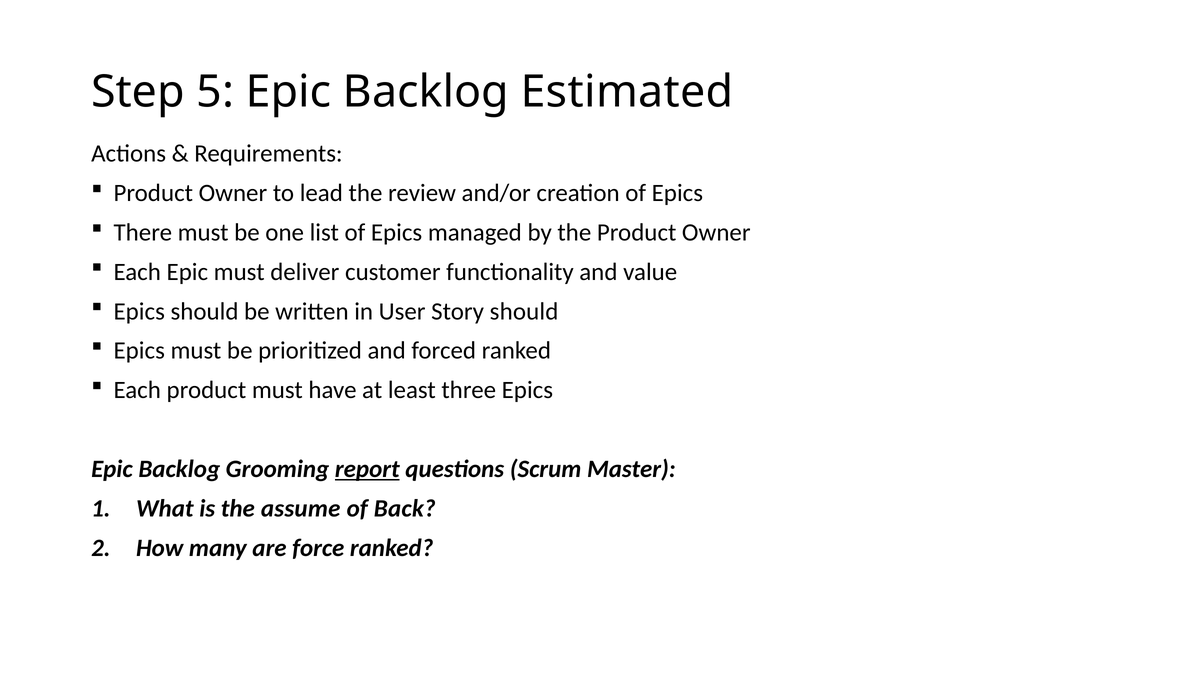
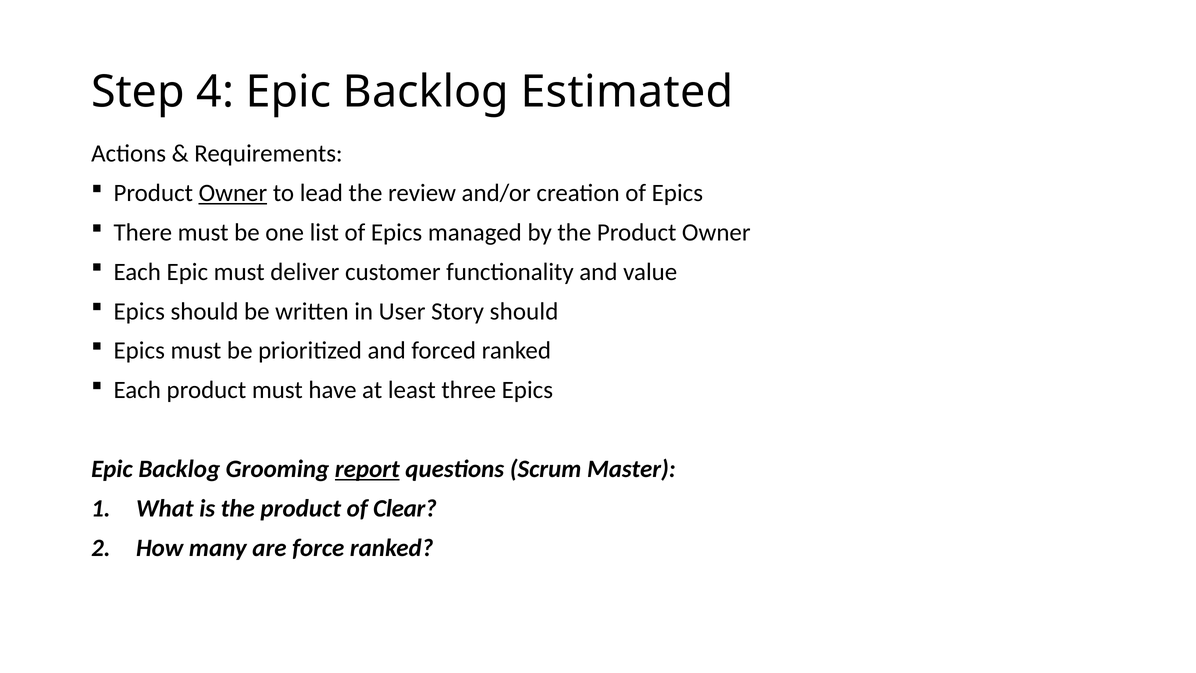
5: 5 -> 4
Owner at (233, 193) underline: none -> present
is the assume: assume -> product
Back: Back -> Clear
